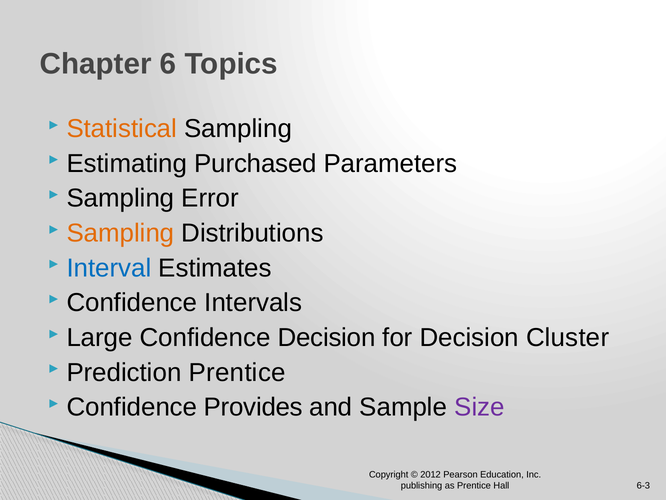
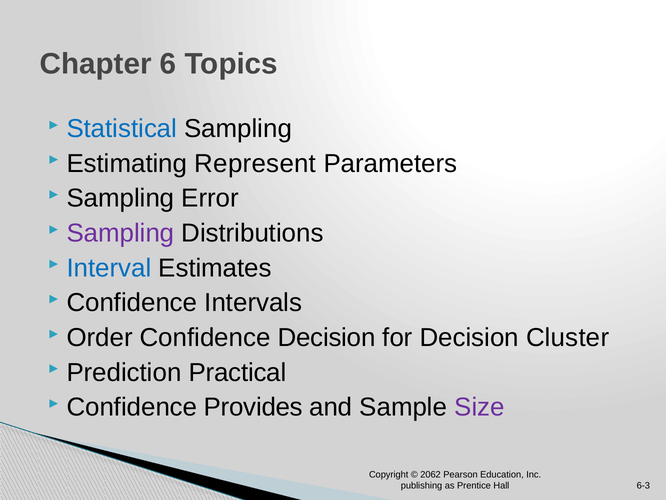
Statistical colour: orange -> blue
Purchased: Purchased -> Represent
Sampling at (120, 233) colour: orange -> purple
Large: Large -> Order
Prediction Prentice: Prentice -> Practical
2012: 2012 -> 2062
